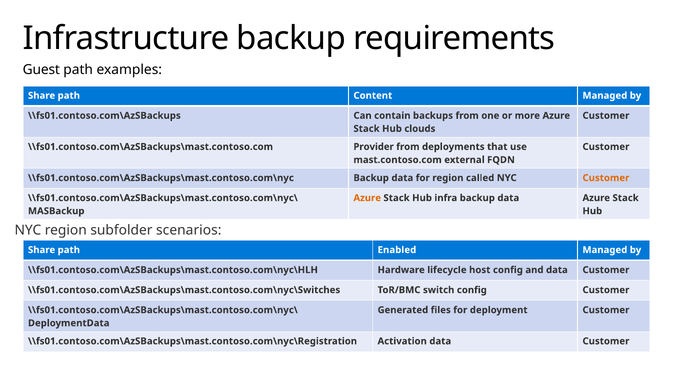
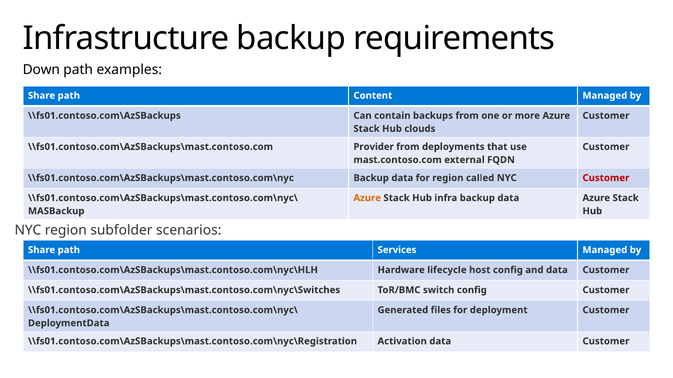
Guest: Guest -> Down
Customer at (606, 178) colour: orange -> red
Enabled: Enabled -> Services
